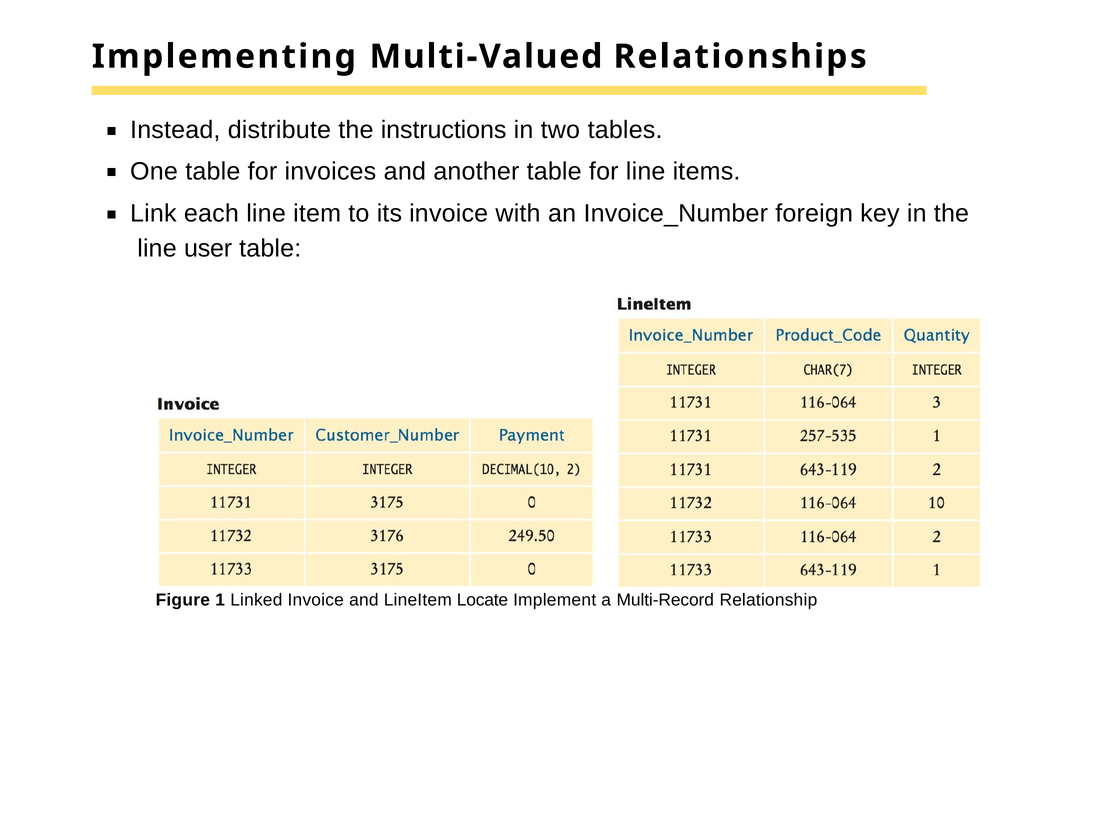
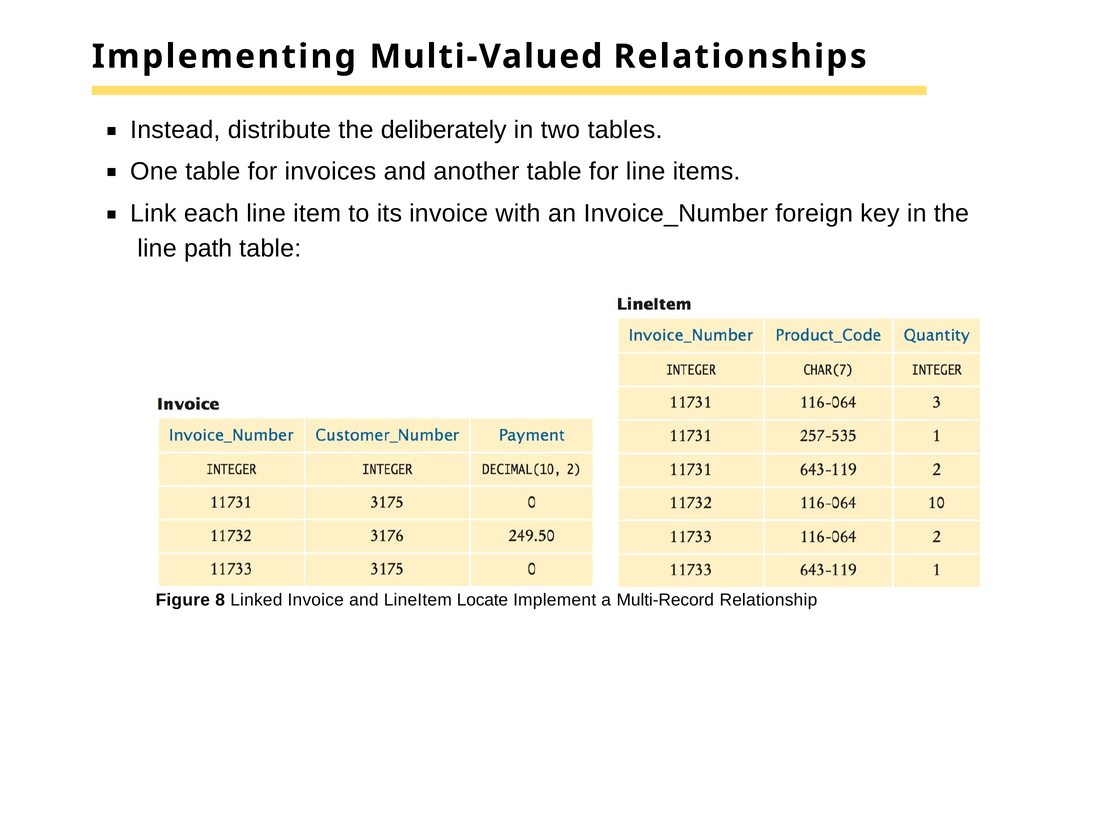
instructions: instructions -> deliberately
user: user -> path
1: 1 -> 8
